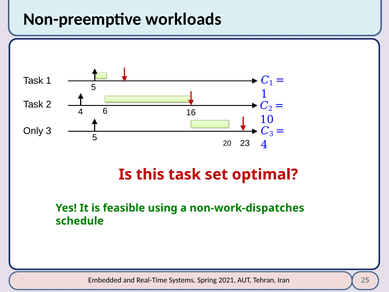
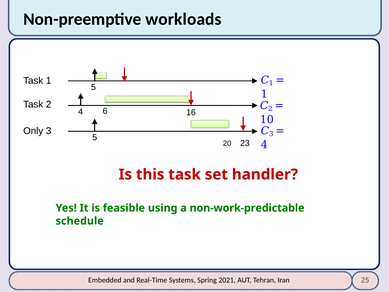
optimal: optimal -> handler
non-work-dispatches: non-work-dispatches -> non-work-predictable
